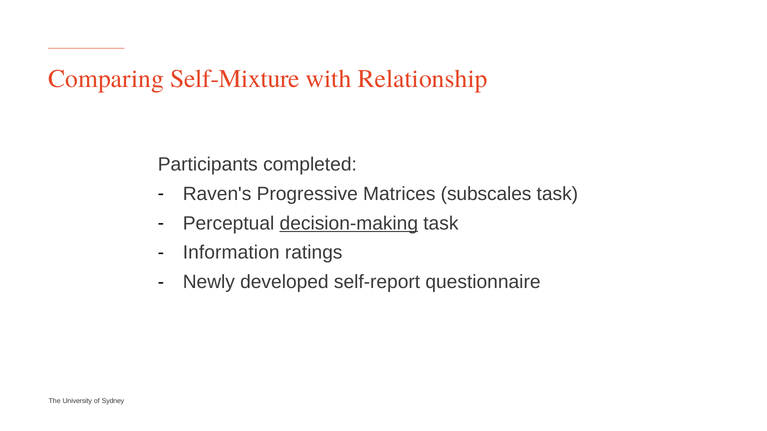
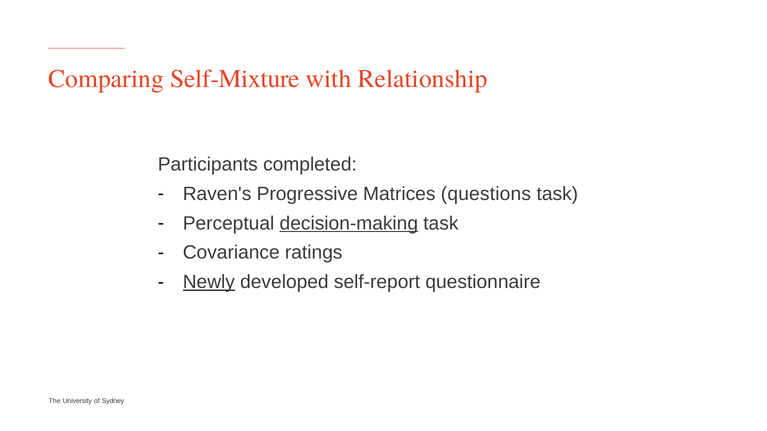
subscales: subscales -> questions
Information: Information -> Covariance
Newly underline: none -> present
